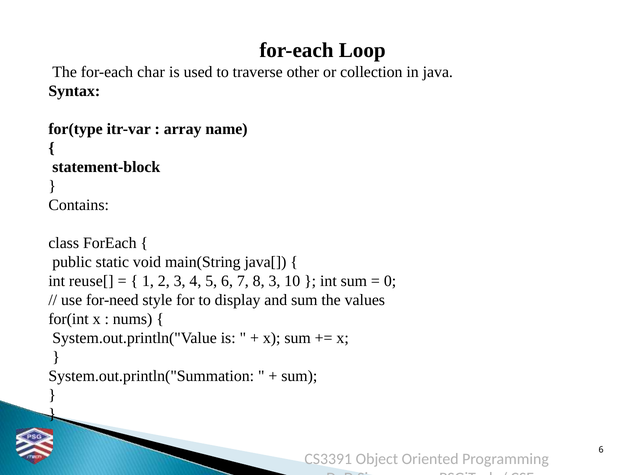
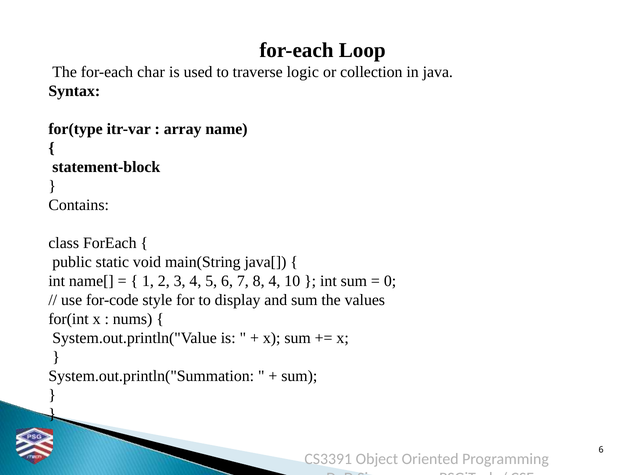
other: other -> logic
reuse[: reuse[ -> name[
8 3: 3 -> 4
for-need: for-need -> for-code
